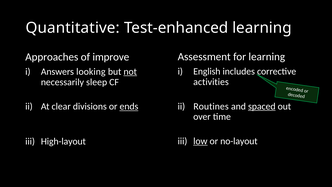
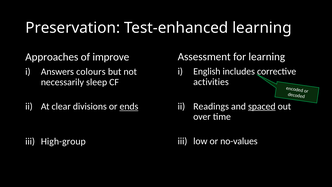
Quantitative: Quantitative -> Preservation
looking: looking -> colours
not underline: present -> none
Routines: Routines -> Readings
low underline: present -> none
no-layout: no-layout -> no-values
High-layout: High-layout -> High-group
